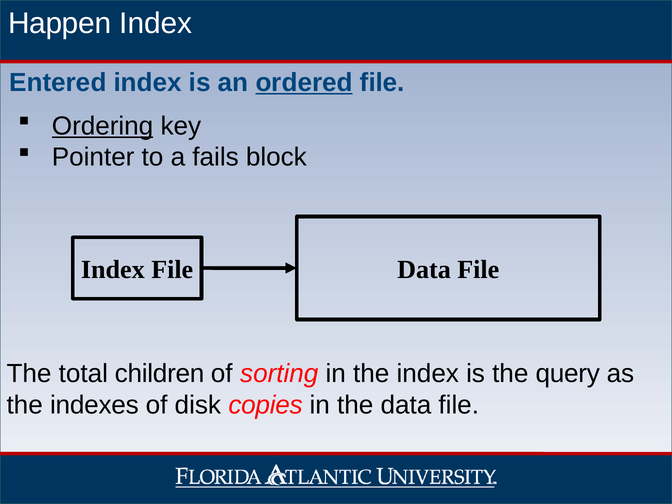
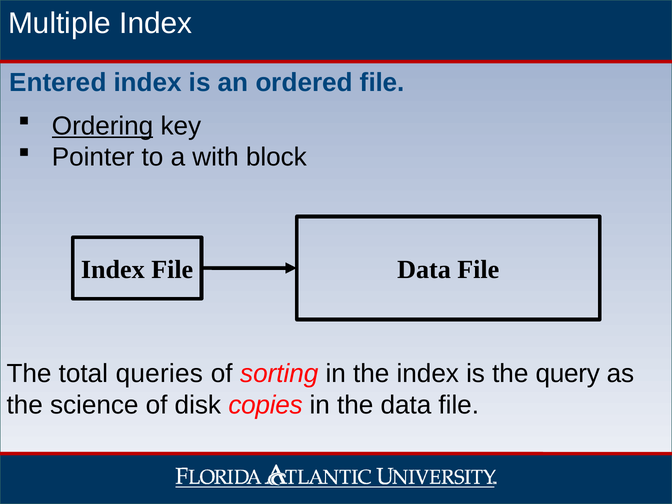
Happen: Happen -> Multiple
ordered underline: present -> none
fails: fails -> with
children: children -> queries
indexes: indexes -> science
